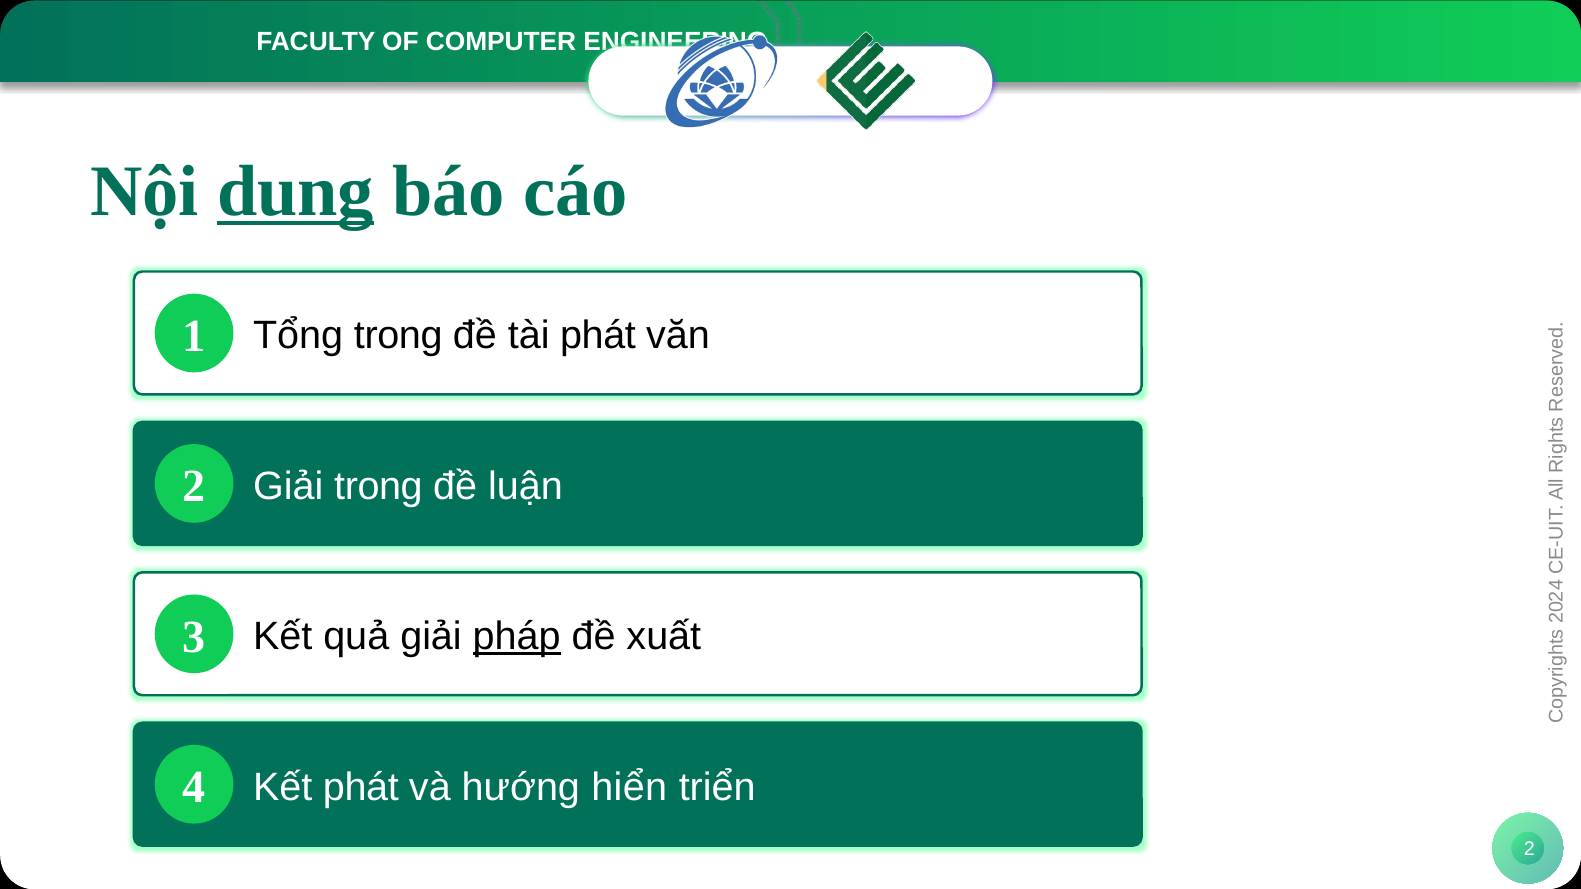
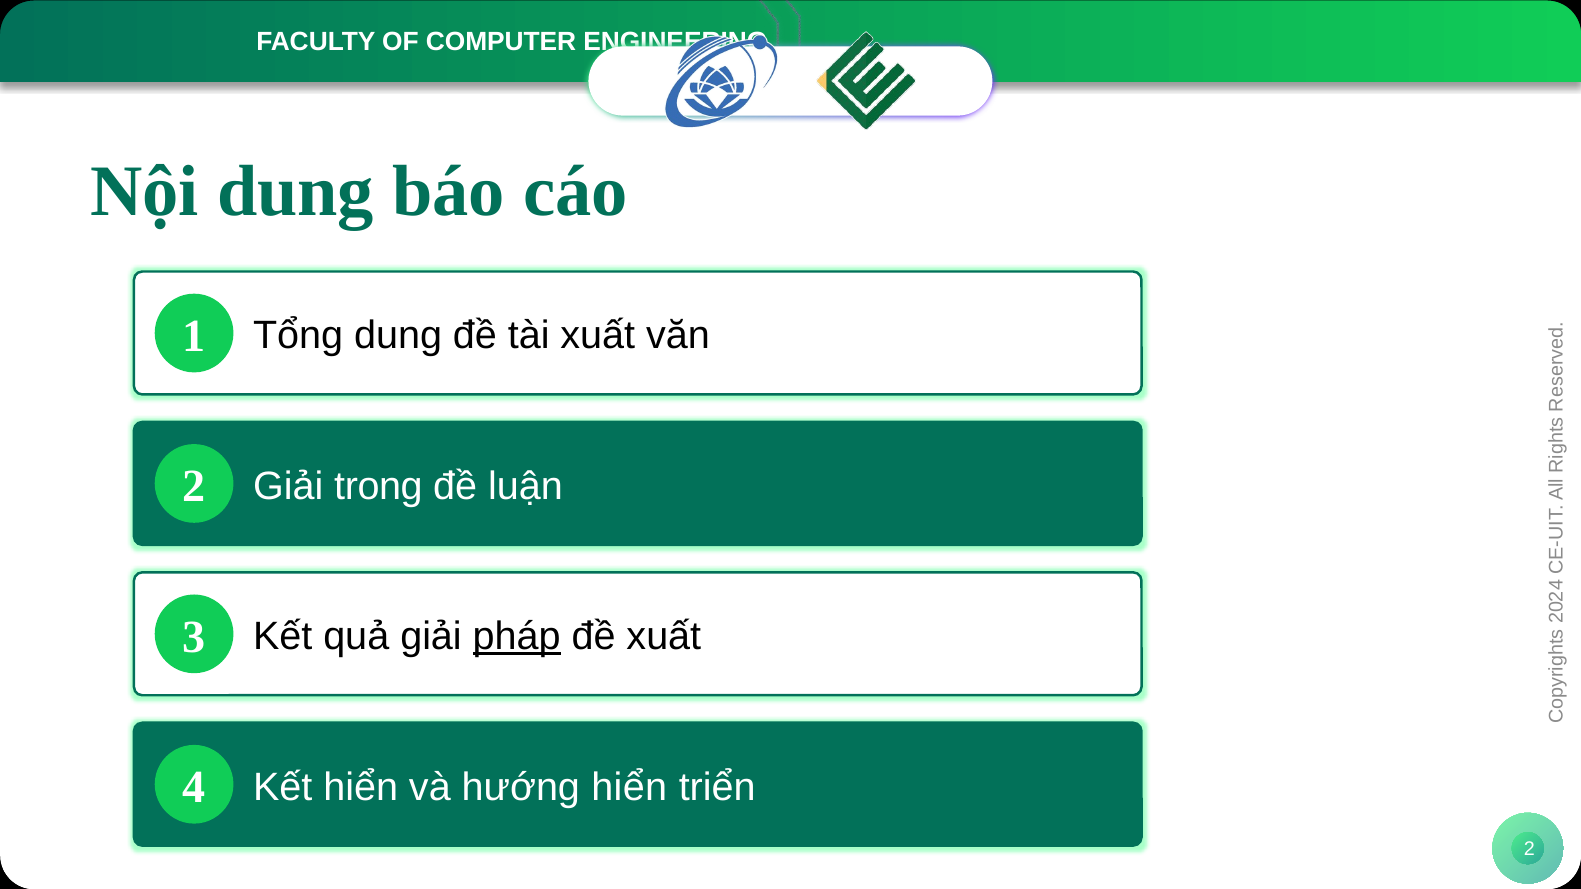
dung at (296, 192) underline: present -> none
Tổng trong: trong -> dung
tài phát: phát -> xuất
Kết phát: phát -> hiển
